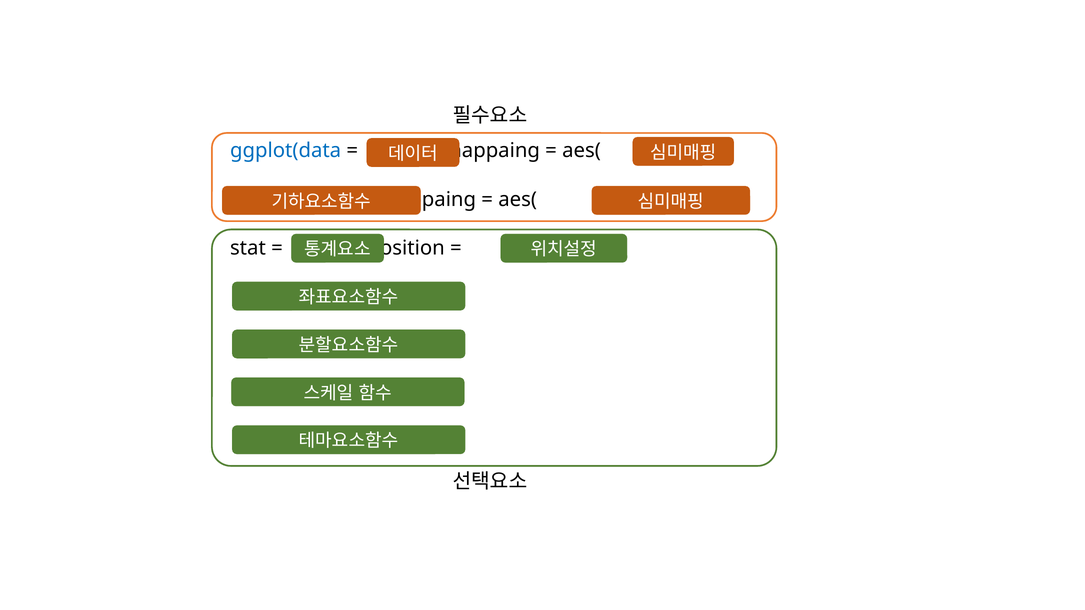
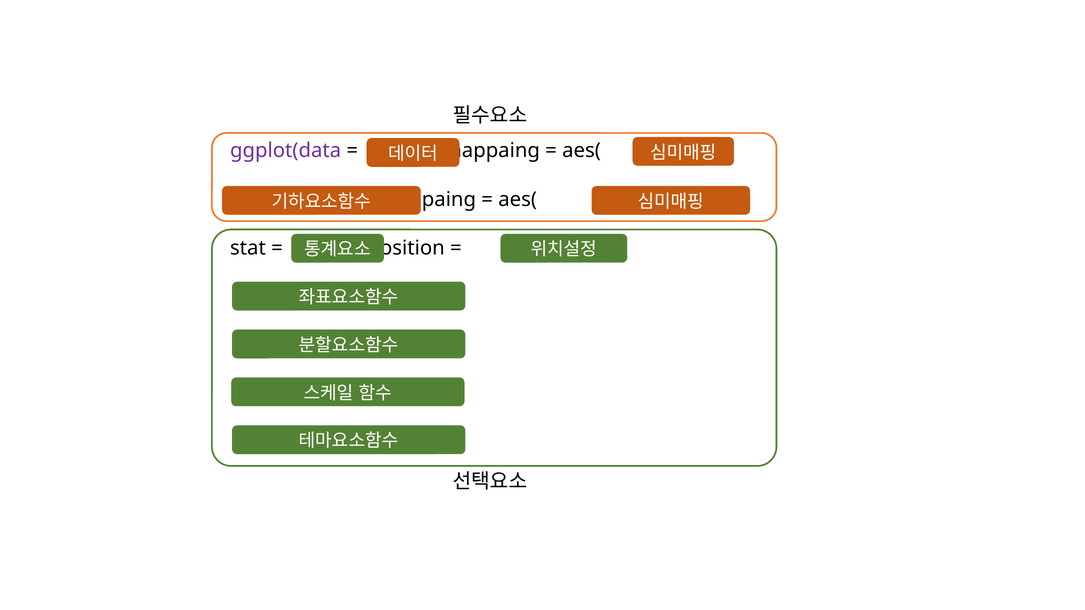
ggplot(data colour: blue -> purple
